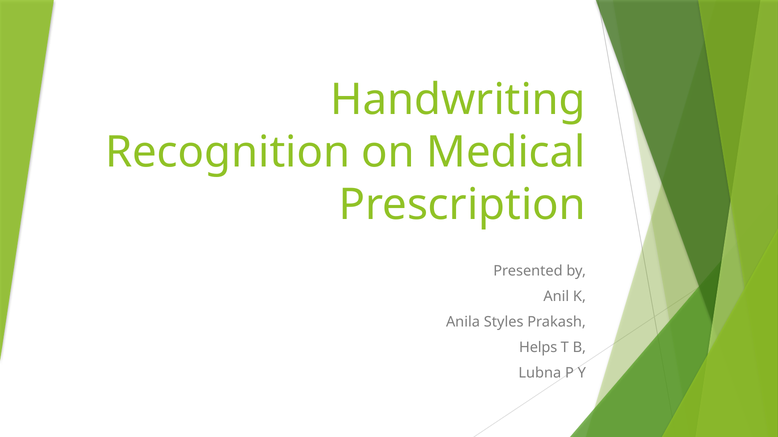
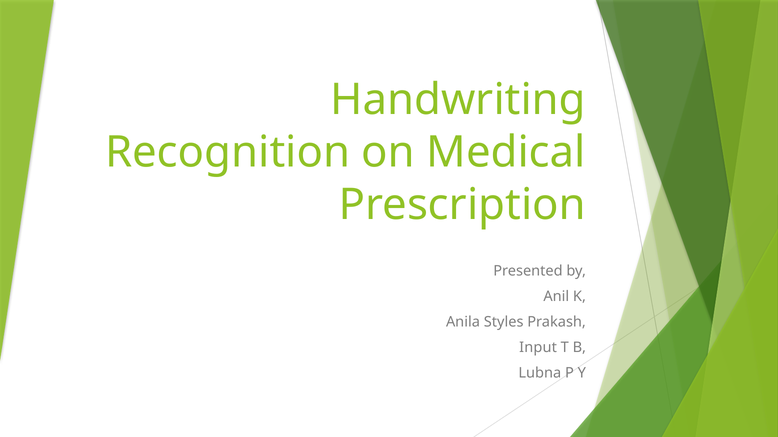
Helps: Helps -> Input
